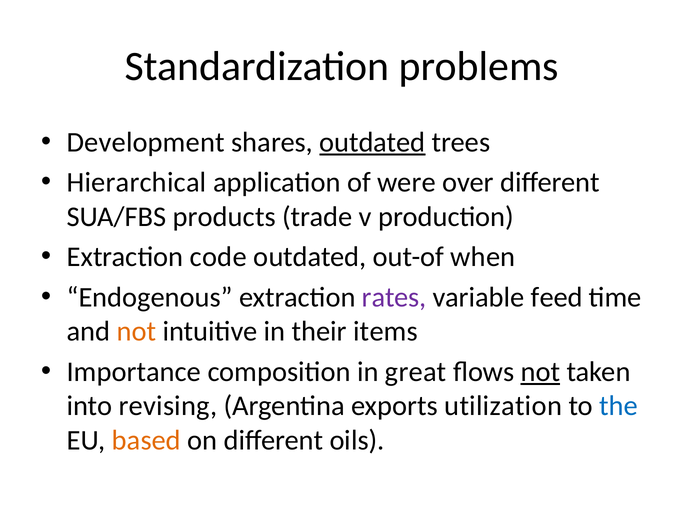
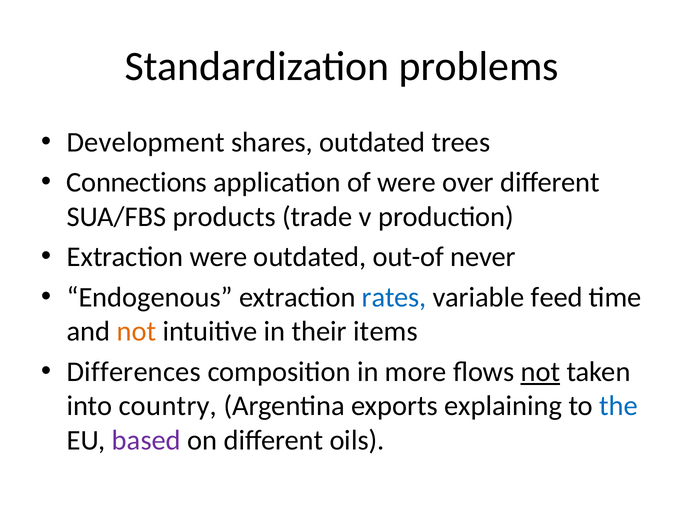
outdated at (372, 142) underline: present -> none
Hierarchical: Hierarchical -> Connections
Extraction code: code -> were
when: when -> never
rates colour: purple -> blue
Importance: Importance -> Differences
great: great -> more
revising: revising -> country
utilization: utilization -> explaining
based colour: orange -> purple
